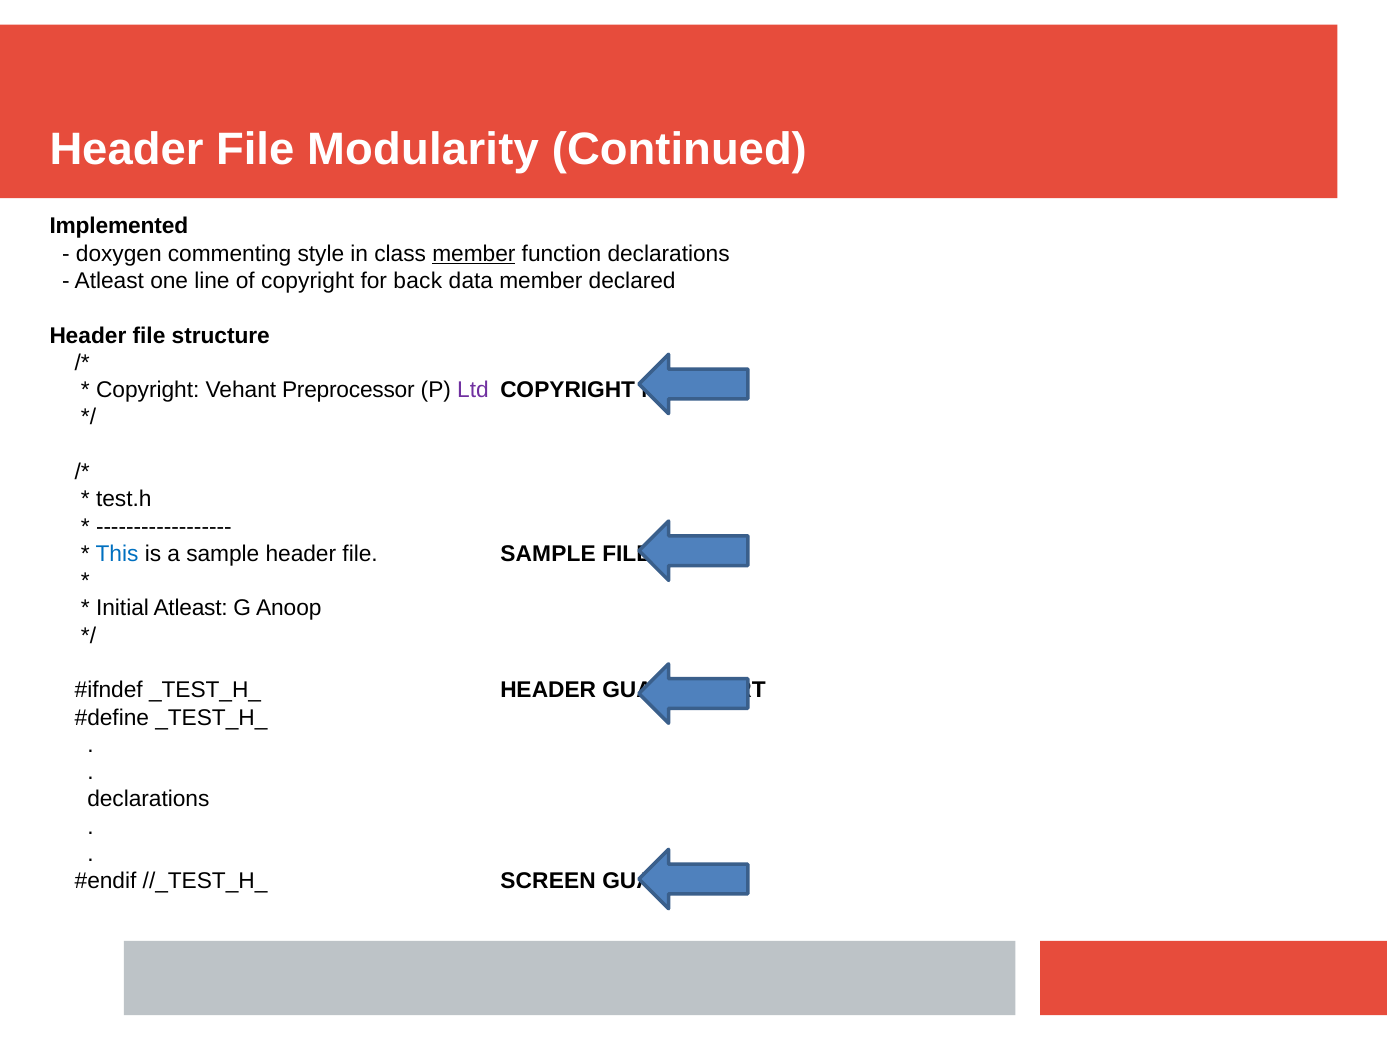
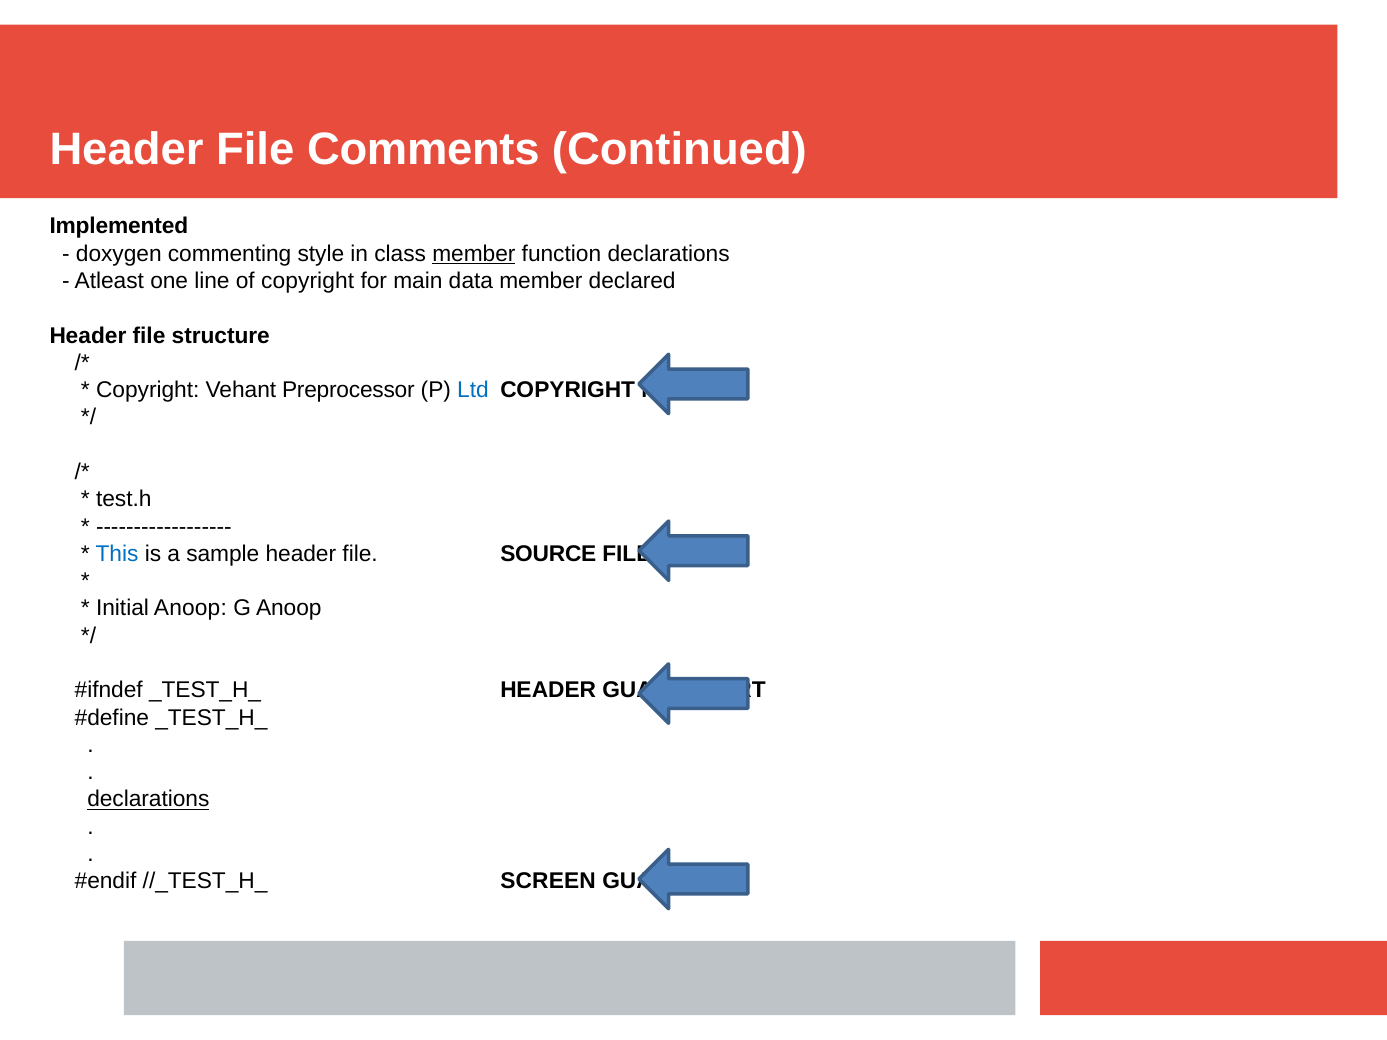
Modularity: Modularity -> Comments
back: back -> main
Ltd colour: purple -> blue
file SAMPLE: SAMPLE -> SOURCE
Initial Atleast: Atleast -> Anoop
declarations at (148, 800) underline: none -> present
